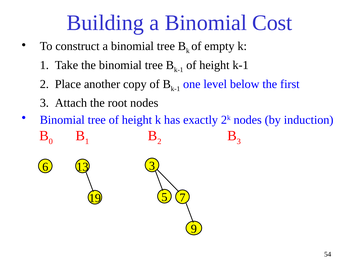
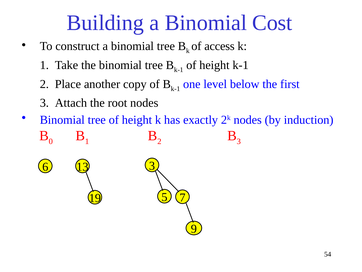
empty: empty -> access
